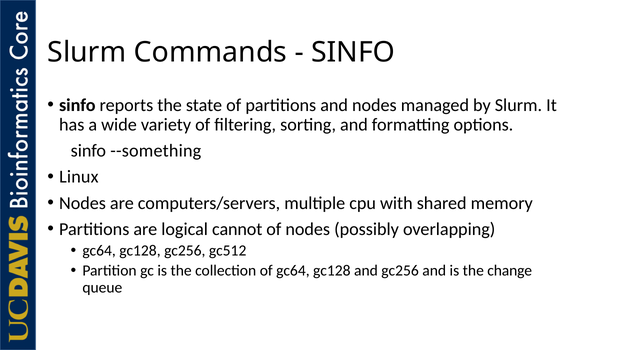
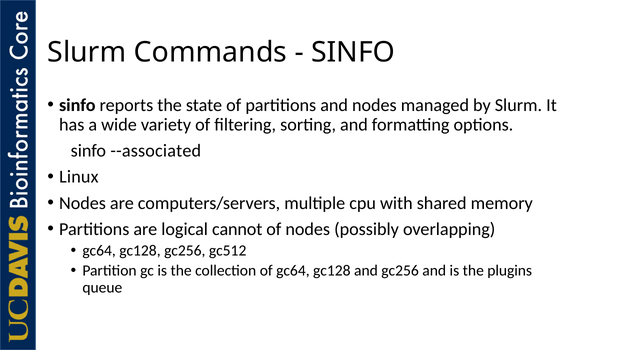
--something: --something -> --associated
change: change -> plugins
